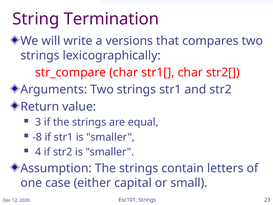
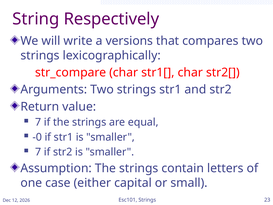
Termination: Termination -> Respectively
3 at (38, 122): 3 -> 7
-8: -8 -> -0
4 at (38, 152): 4 -> 7
